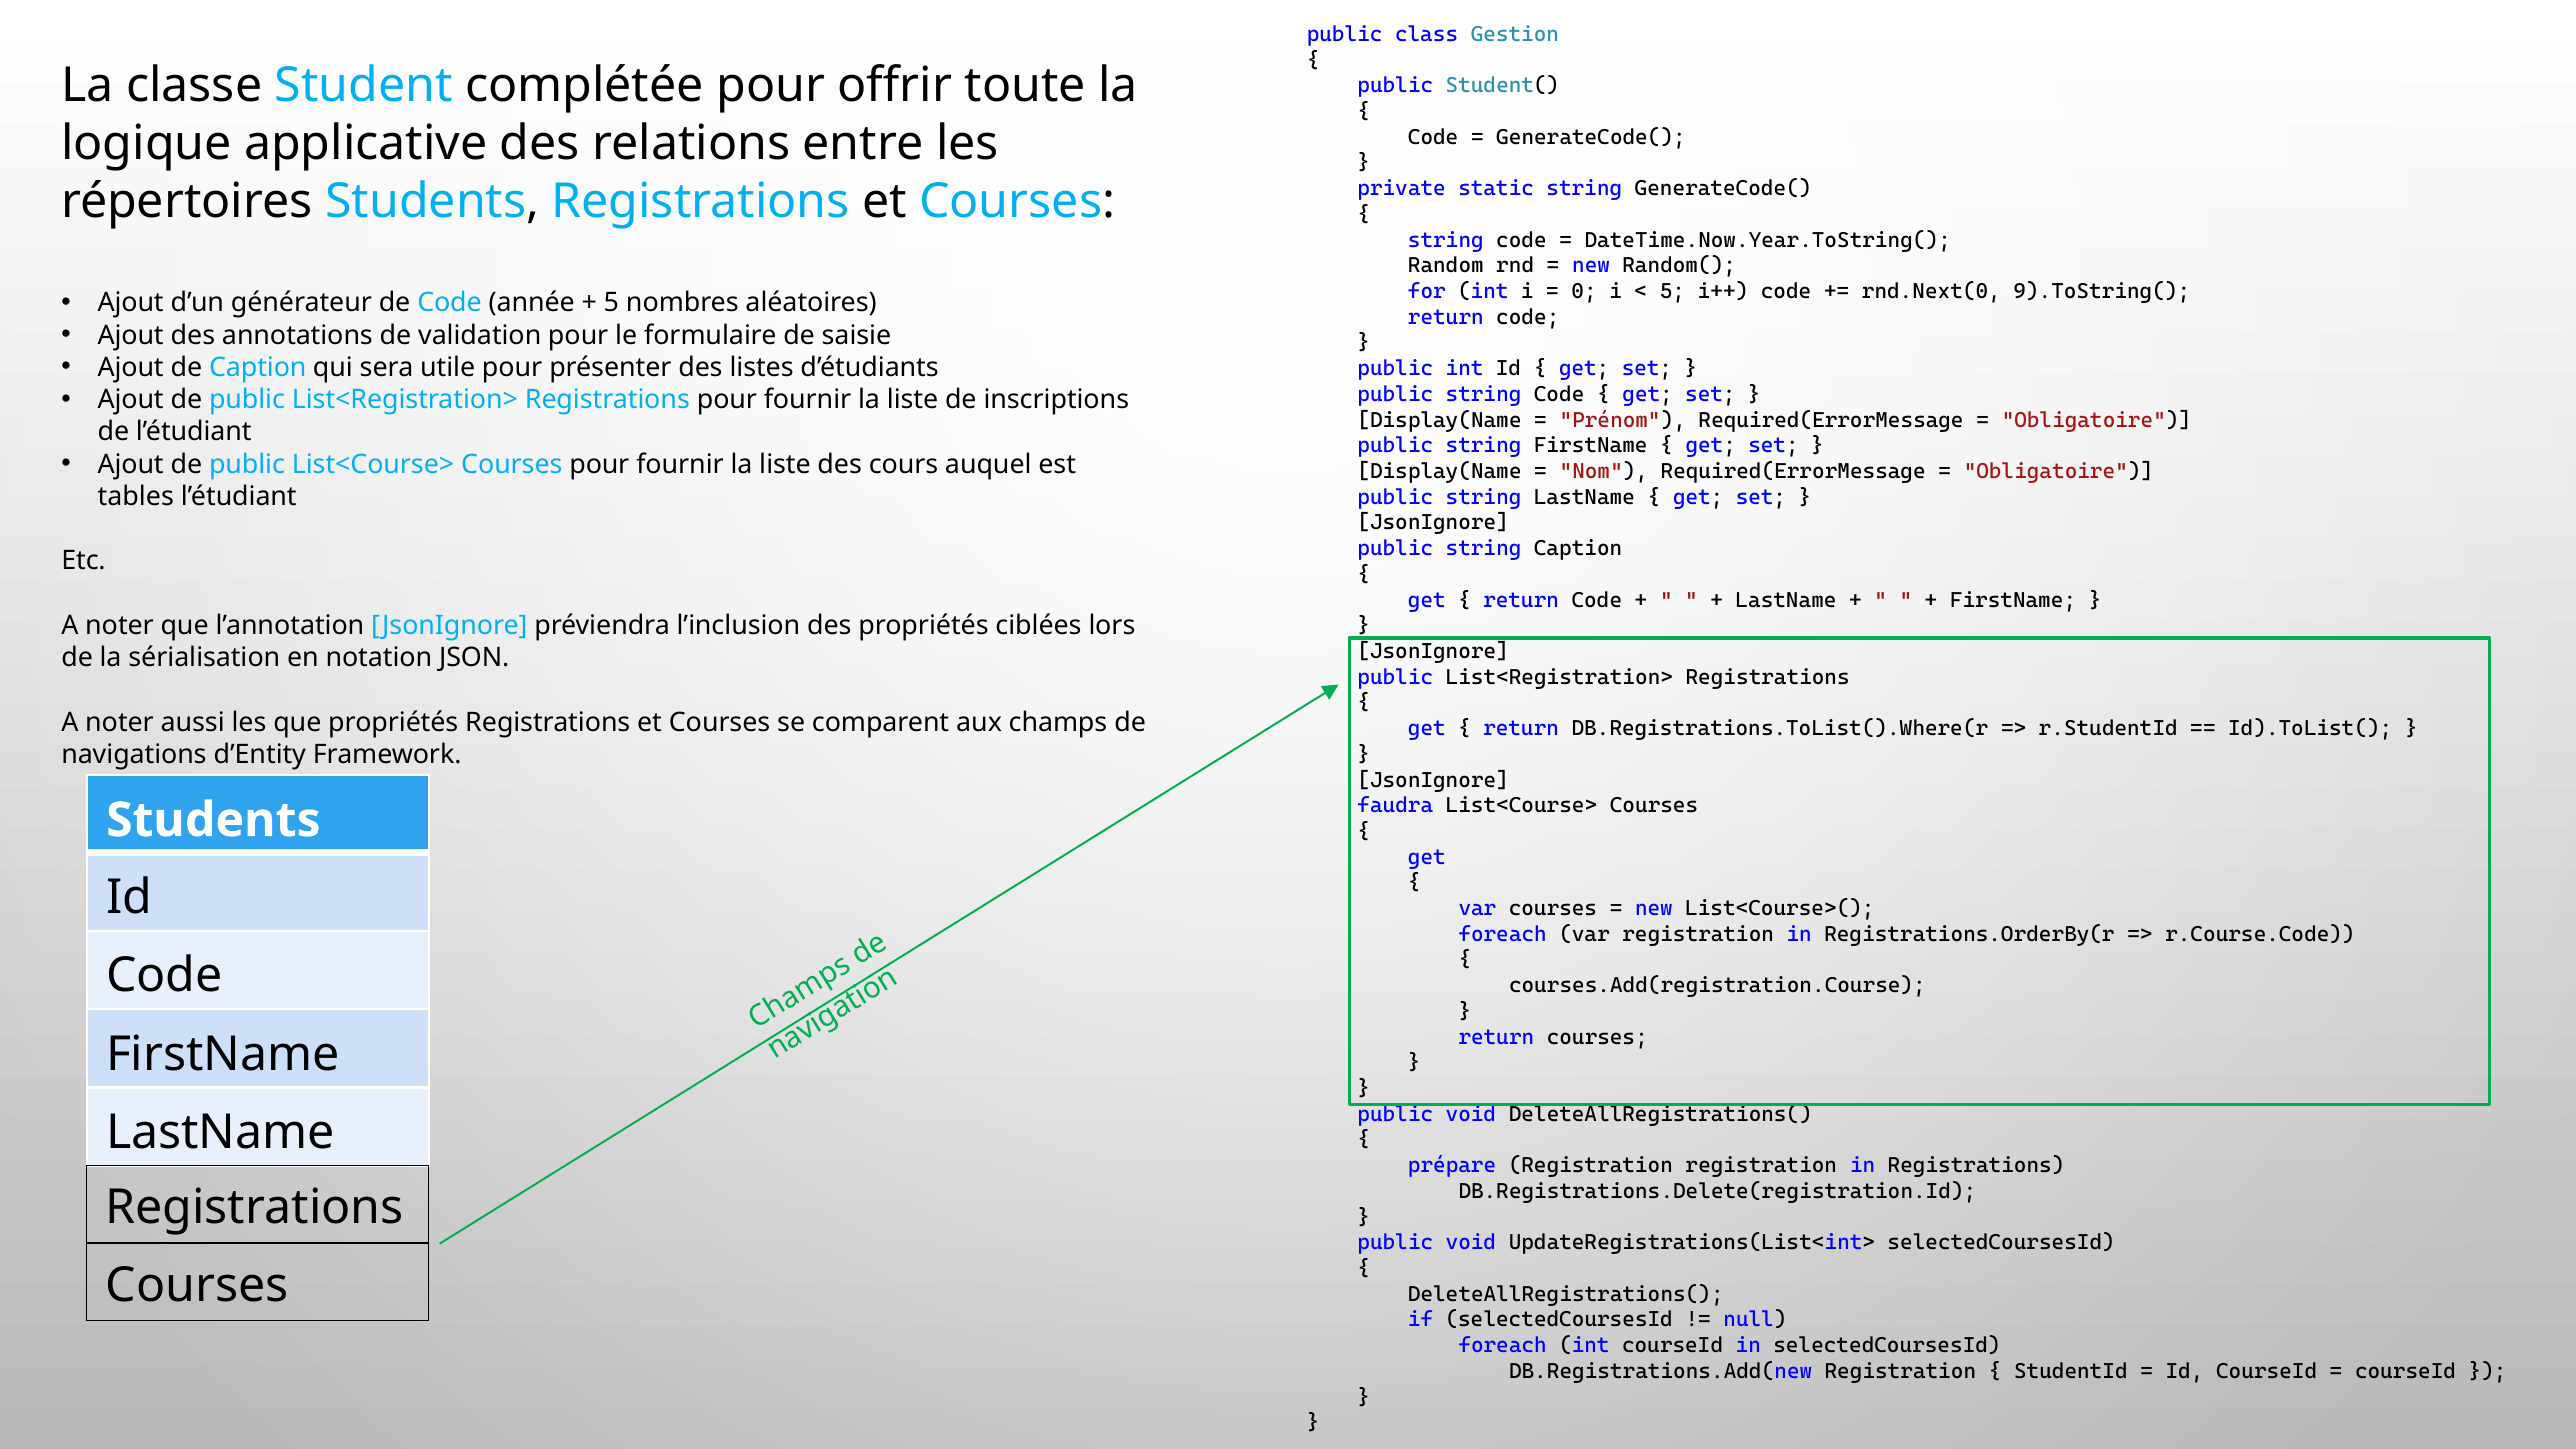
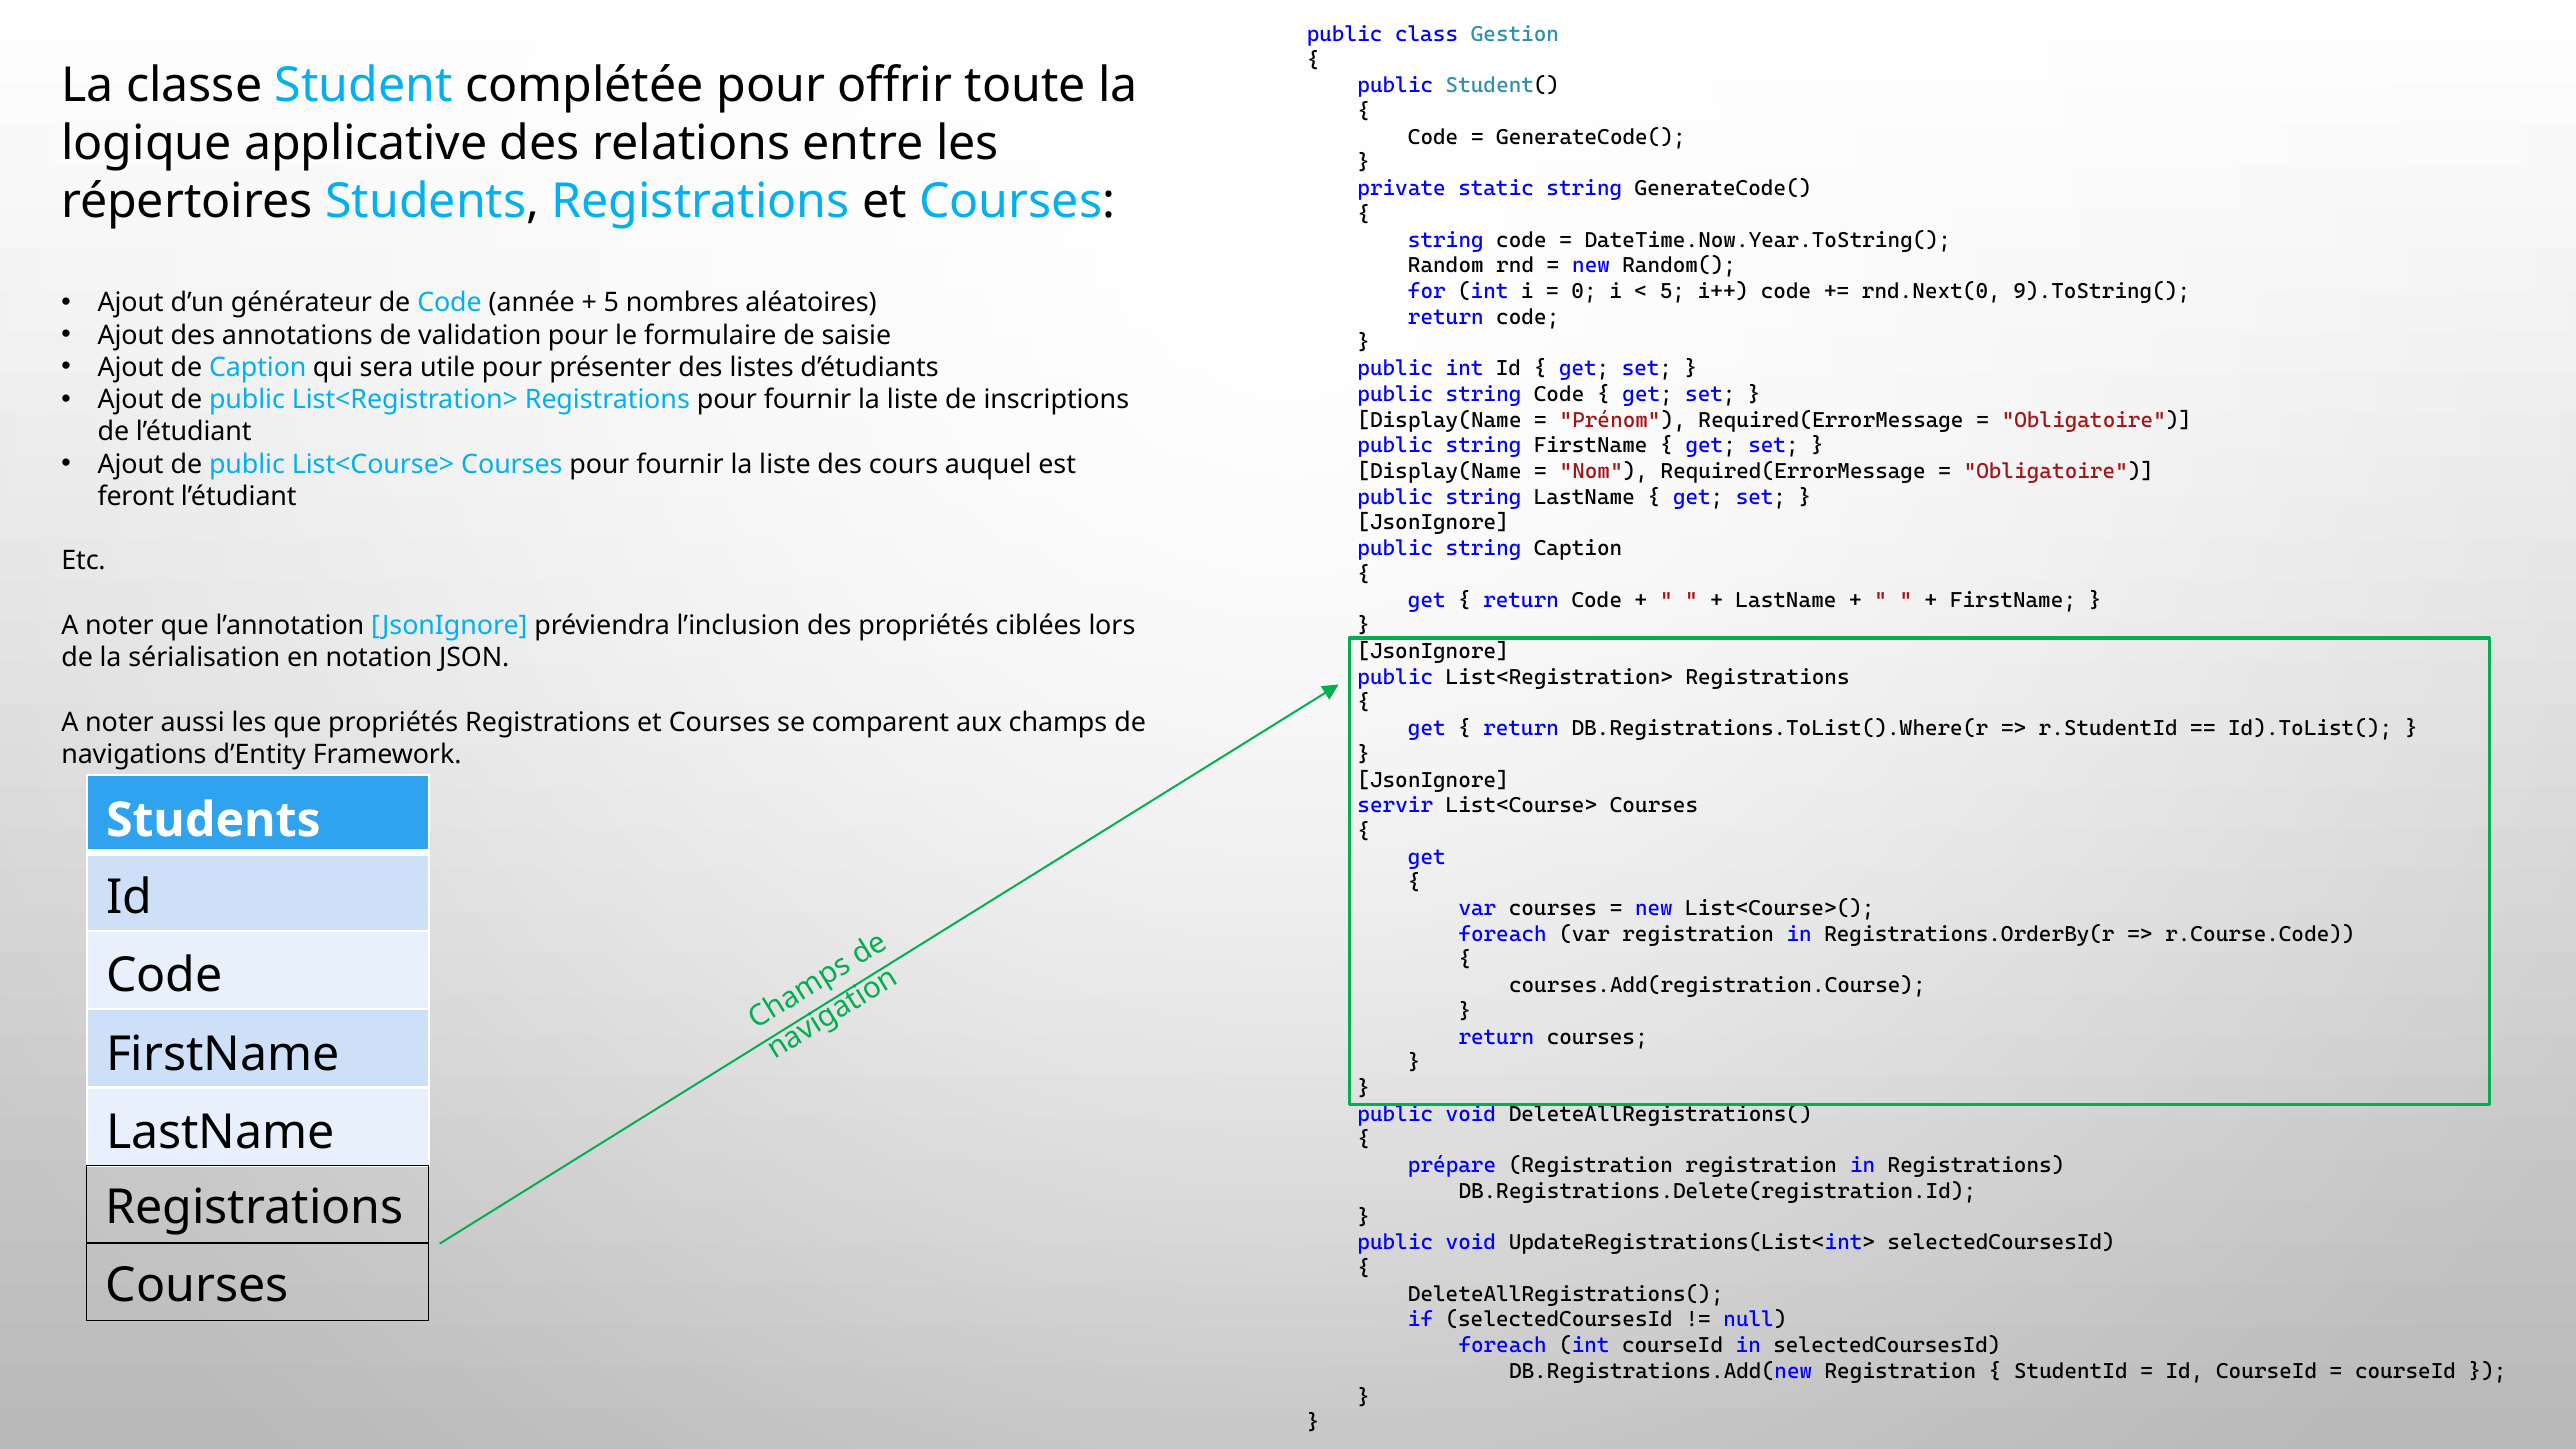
tables: tables -> feront
faudra: faudra -> servir
